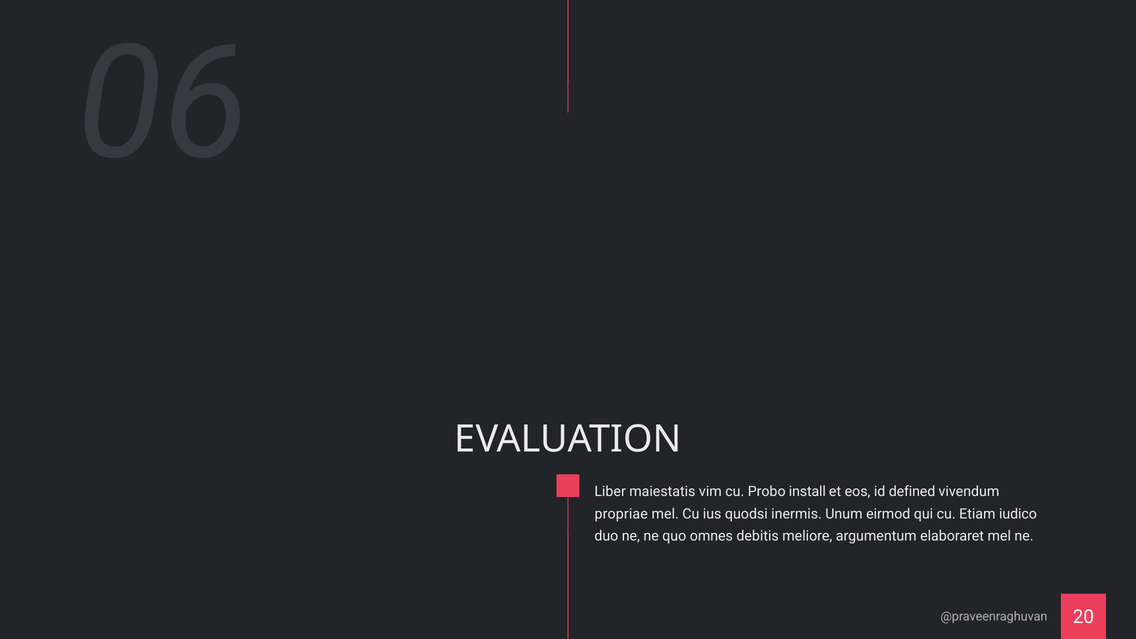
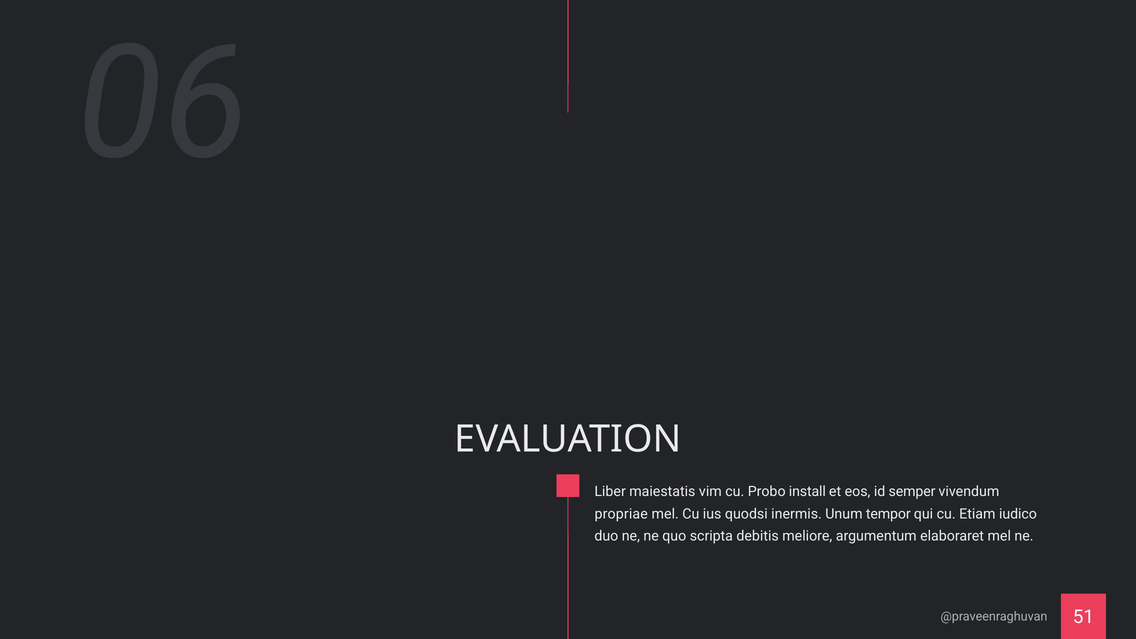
defined: defined -> semper
eirmod: eirmod -> tempor
omnes: omnes -> scripta
20: 20 -> 51
